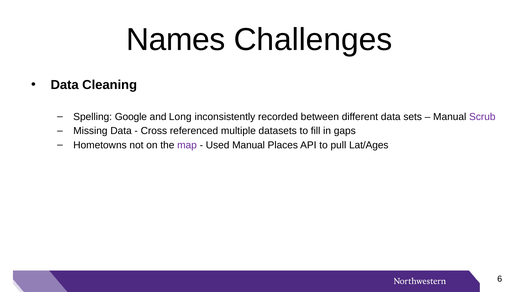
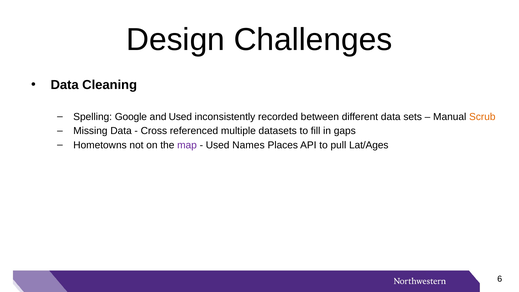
Names: Names -> Design
and Long: Long -> Used
Scrub colour: purple -> orange
Used Manual: Manual -> Names
